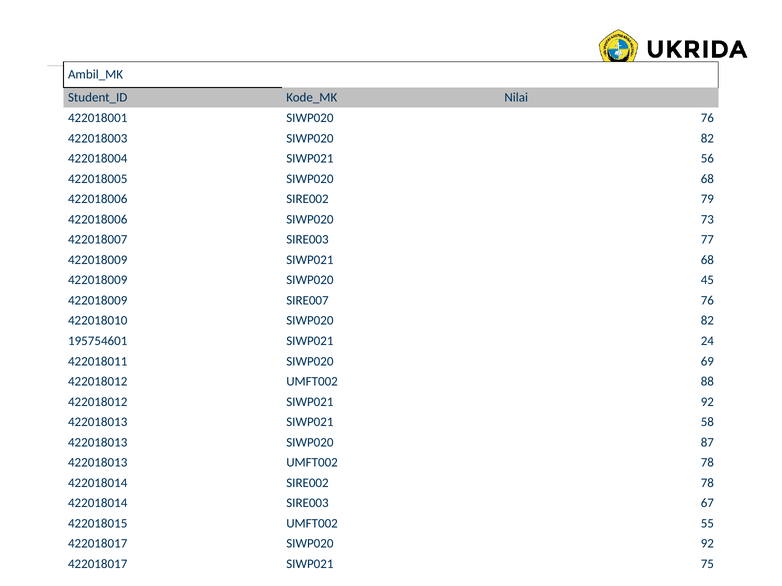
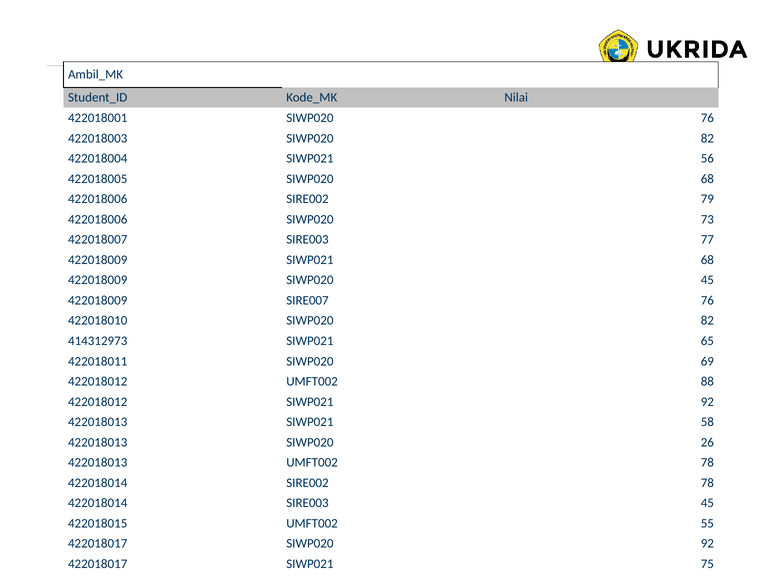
195754601: 195754601 -> 414312973
24: 24 -> 65
87: 87 -> 26
SIRE003 67: 67 -> 45
